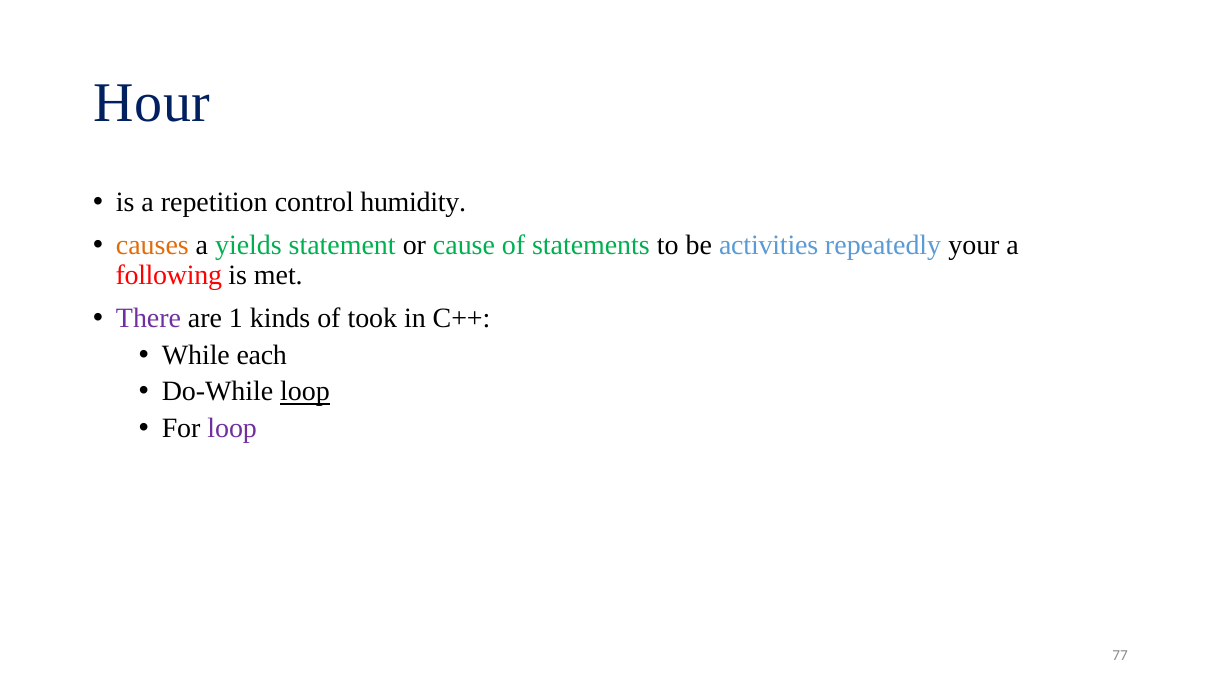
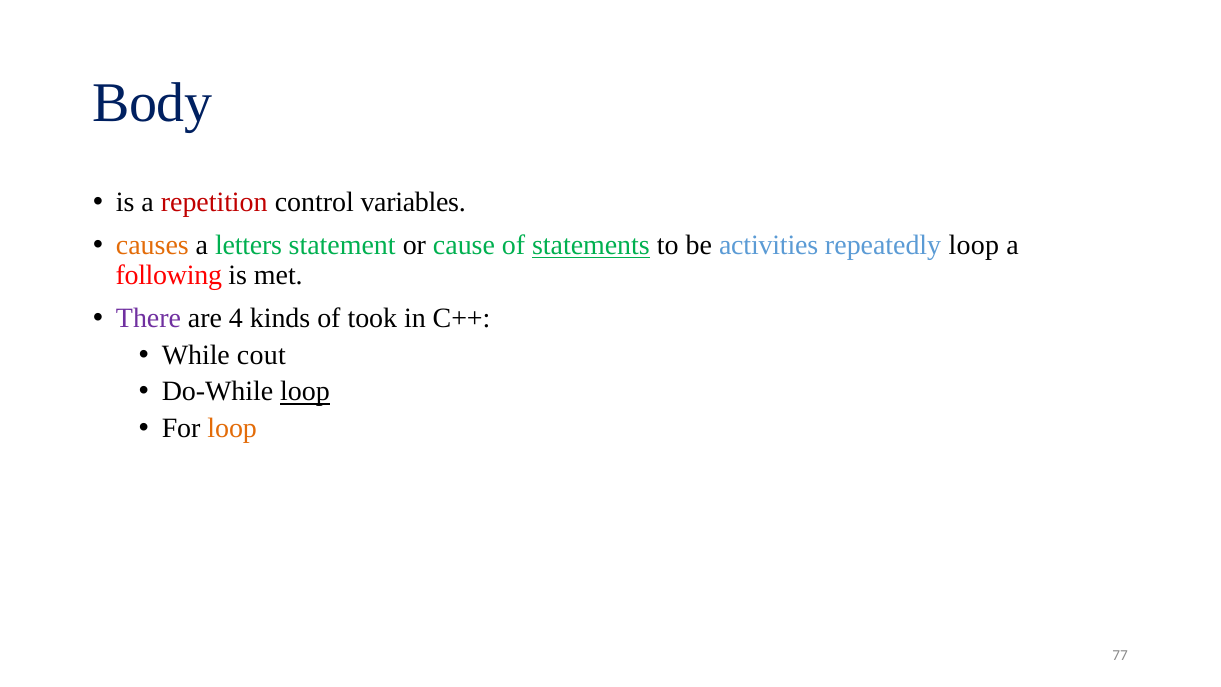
Hour: Hour -> Body
repetition colour: black -> red
humidity: humidity -> variables
yields: yields -> letters
statements underline: none -> present
repeatedly your: your -> loop
1: 1 -> 4
each: each -> cout
loop at (232, 428) colour: purple -> orange
